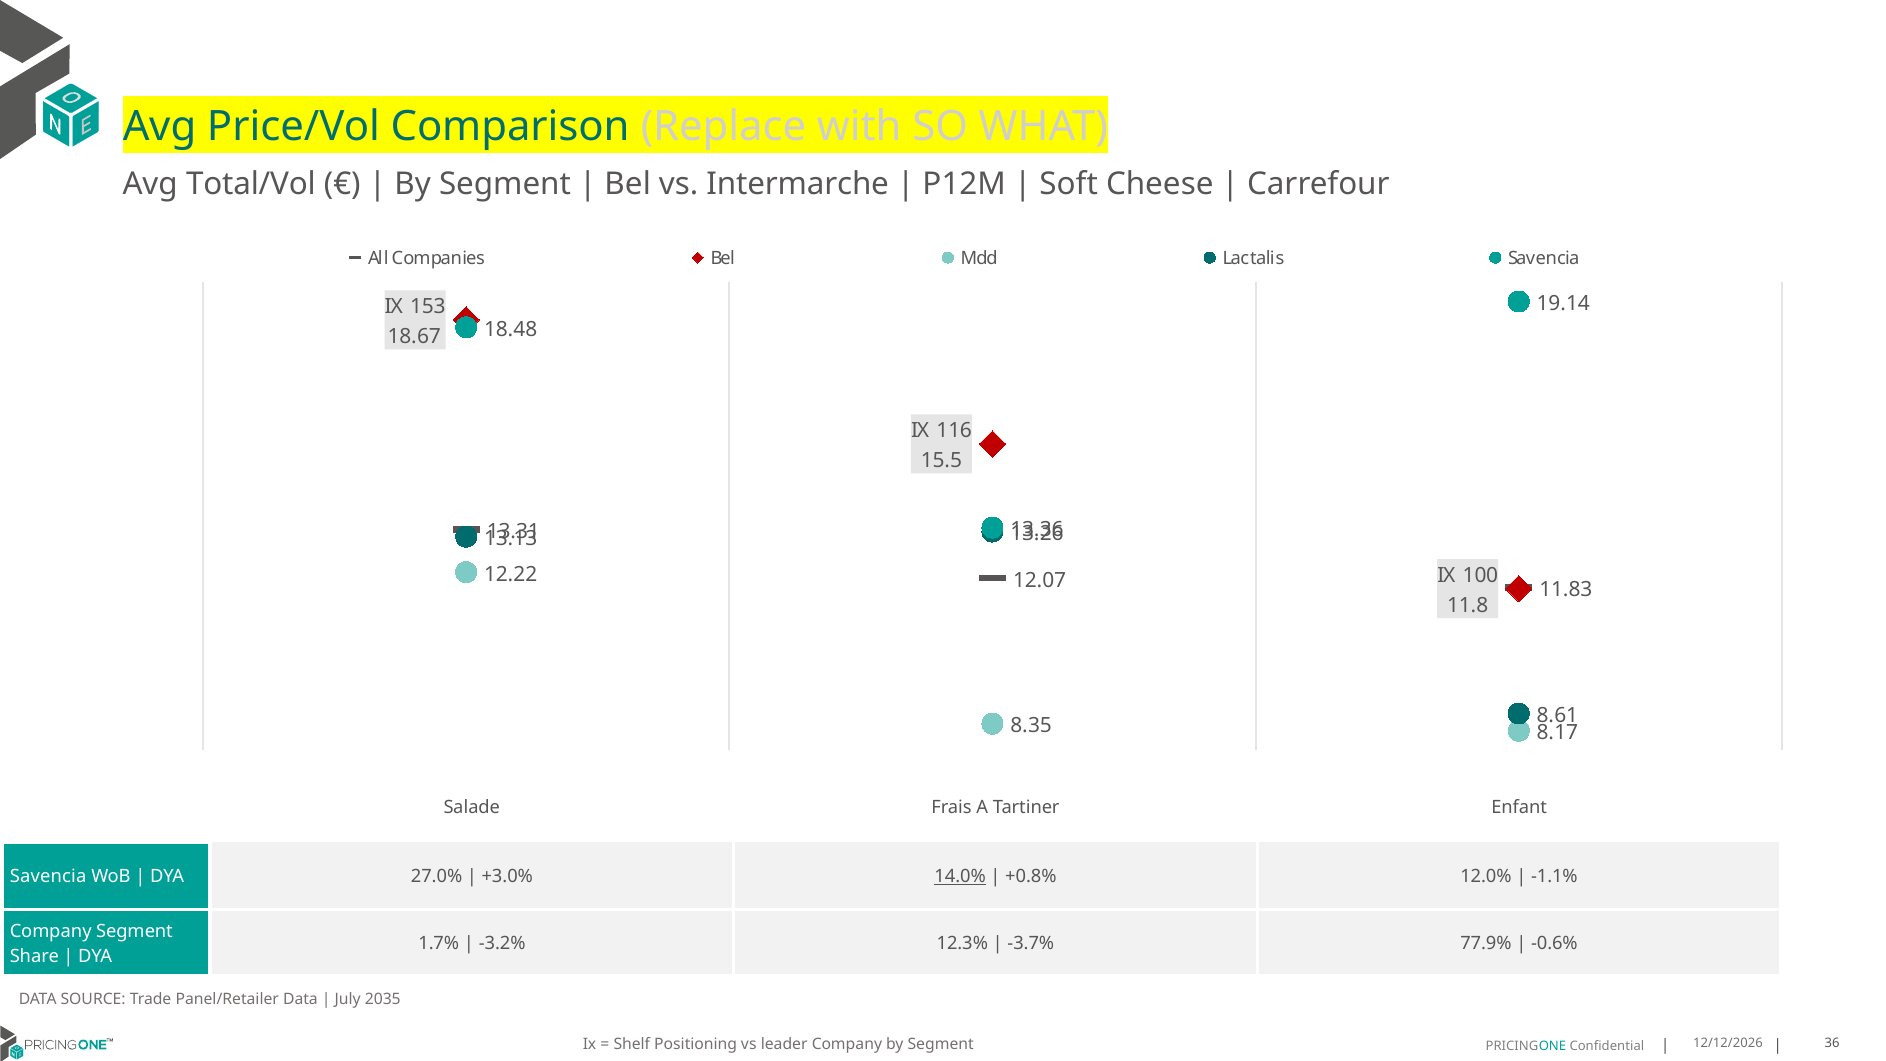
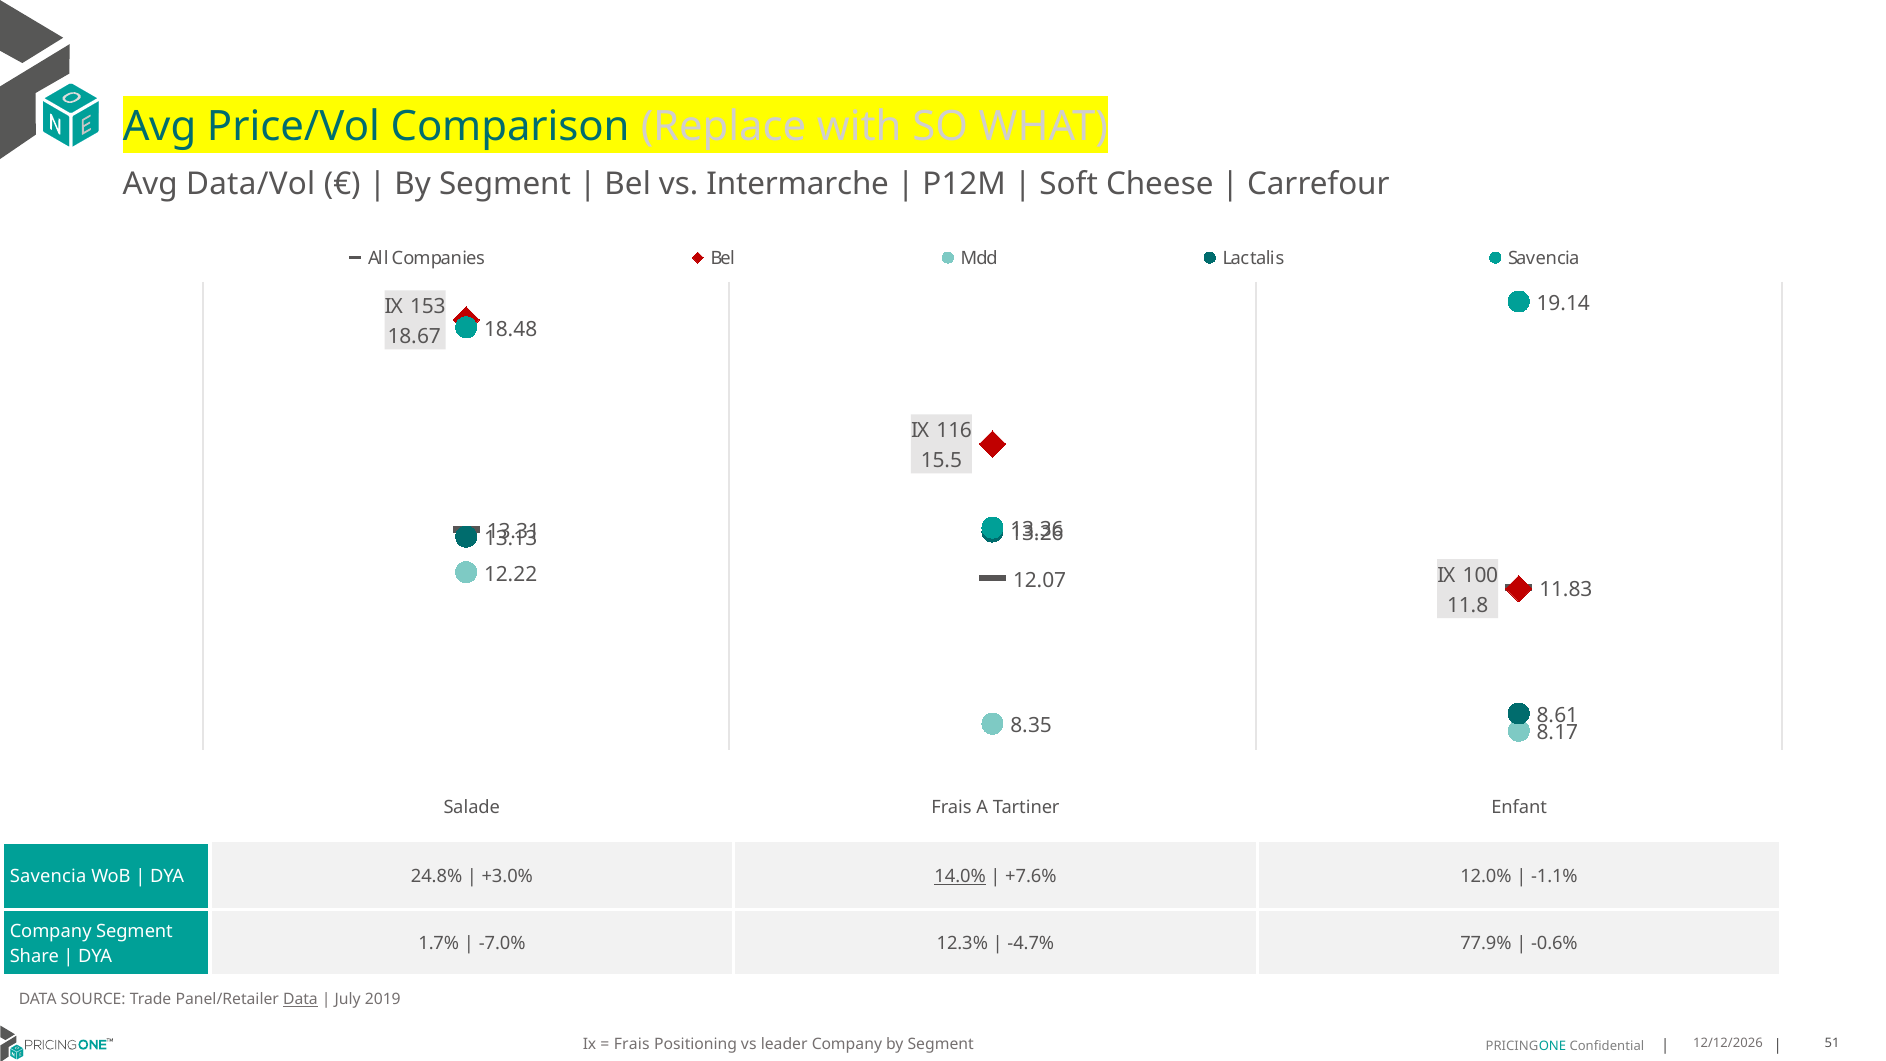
Total/Vol: Total/Vol -> Data/Vol
27.0%: 27.0% -> 24.8%
+0.8%: +0.8% -> +7.6%
-3.2%: -3.2% -> -7.0%
-3.7%: -3.7% -> -4.7%
Data at (300, 999) underline: none -> present
2035: 2035 -> 2019
Shelf at (632, 1044): Shelf -> Frais
36: 36 -> 51
